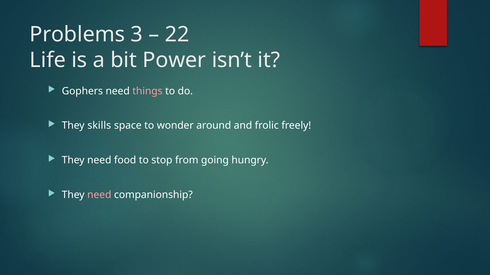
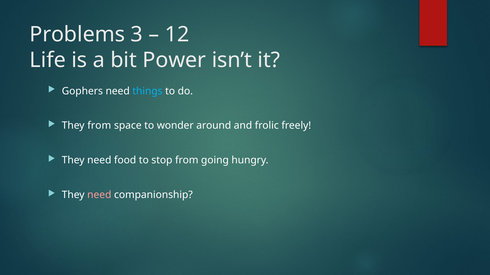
22: 22 -> 12
things colour: pink -> light blue
They skills: skills -> from
